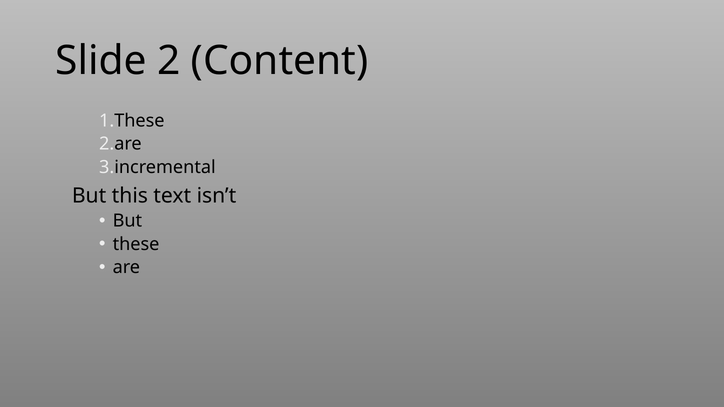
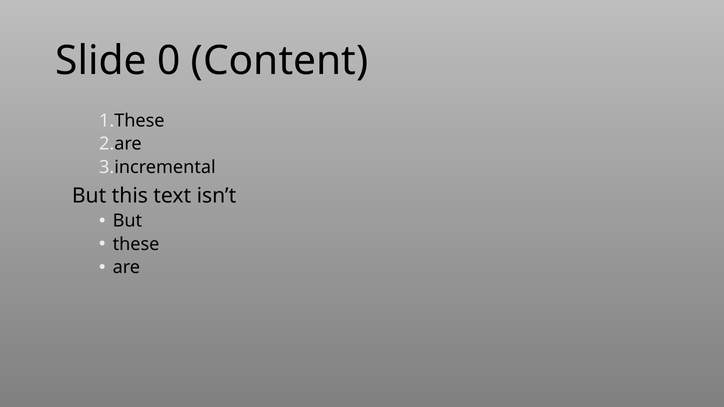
2: 2 -> 0
